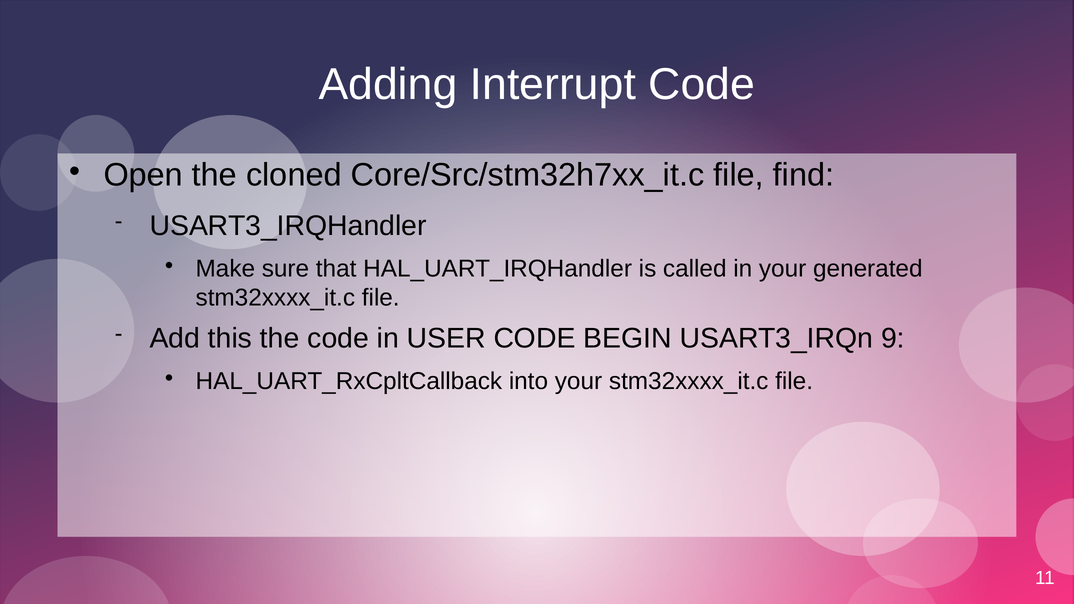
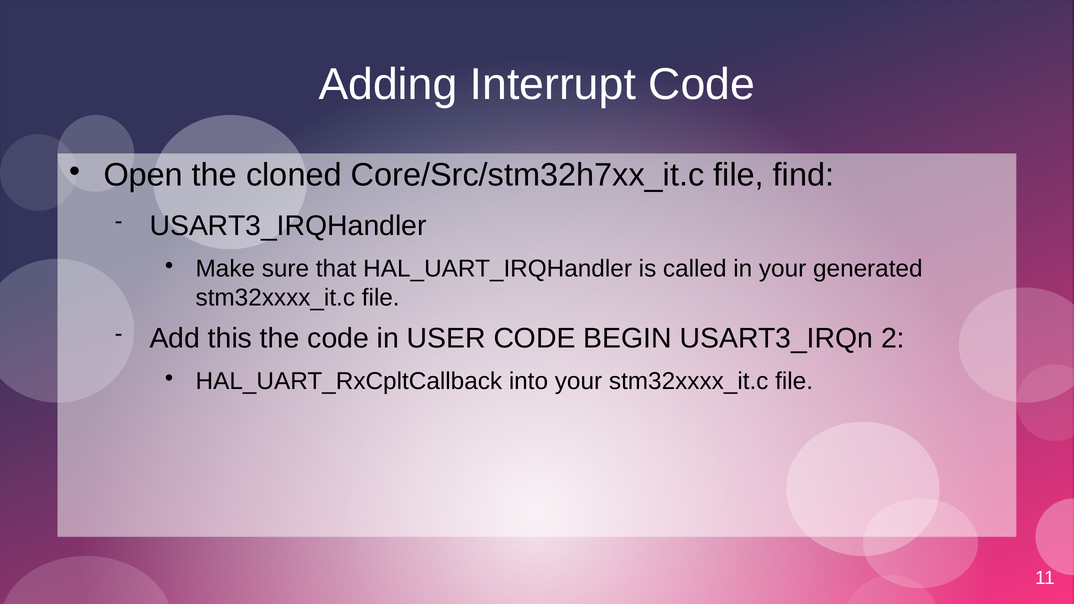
9: 9 -> 2
